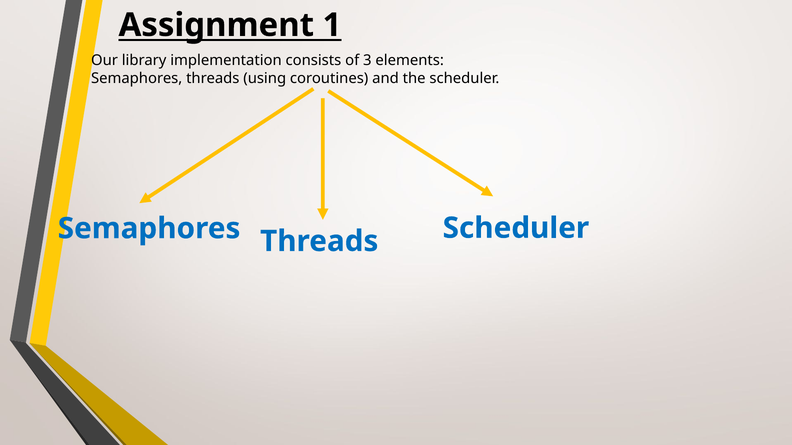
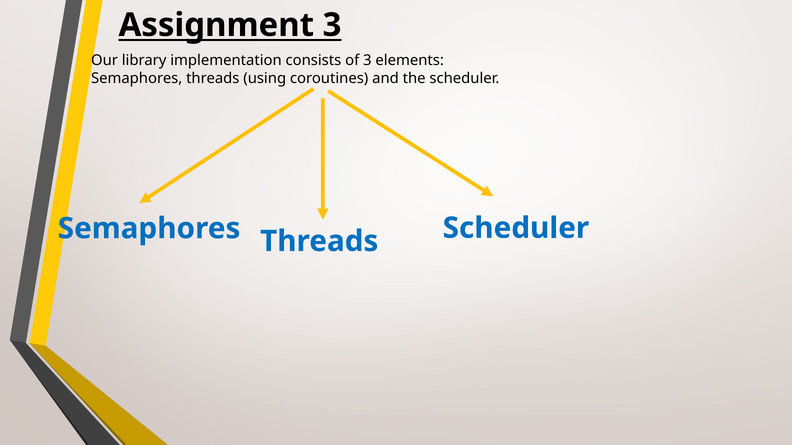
Assignment 1: 1 -> 3
